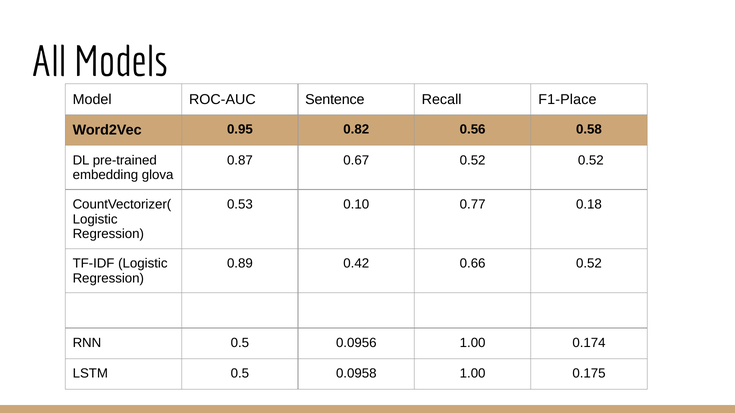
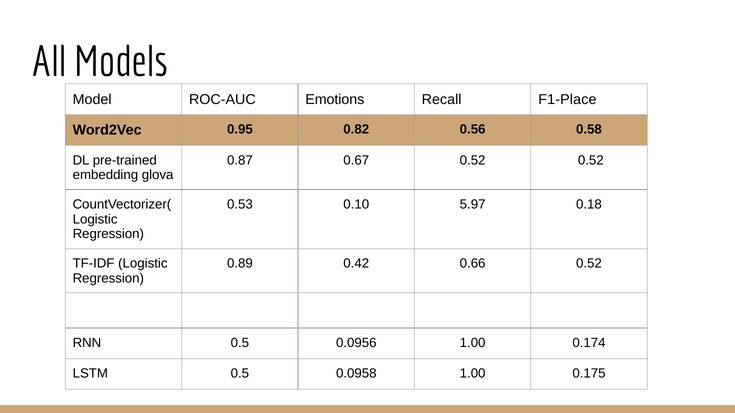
Sentence: Sentence -> Emotions
0.77: 0.77 -> 5.97
